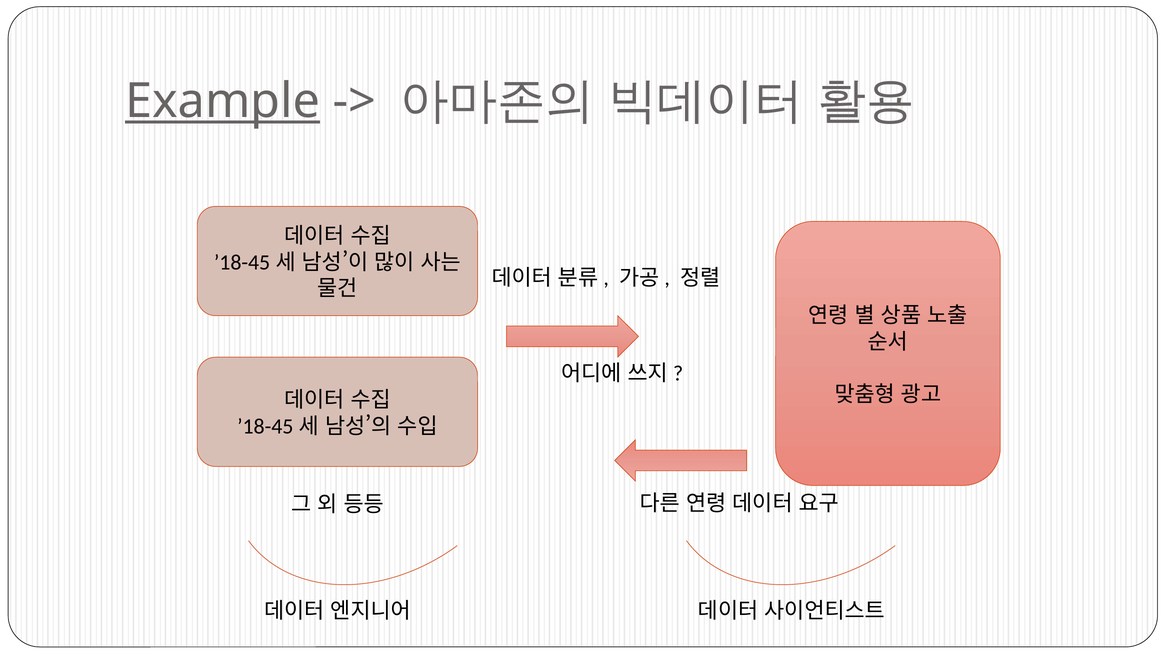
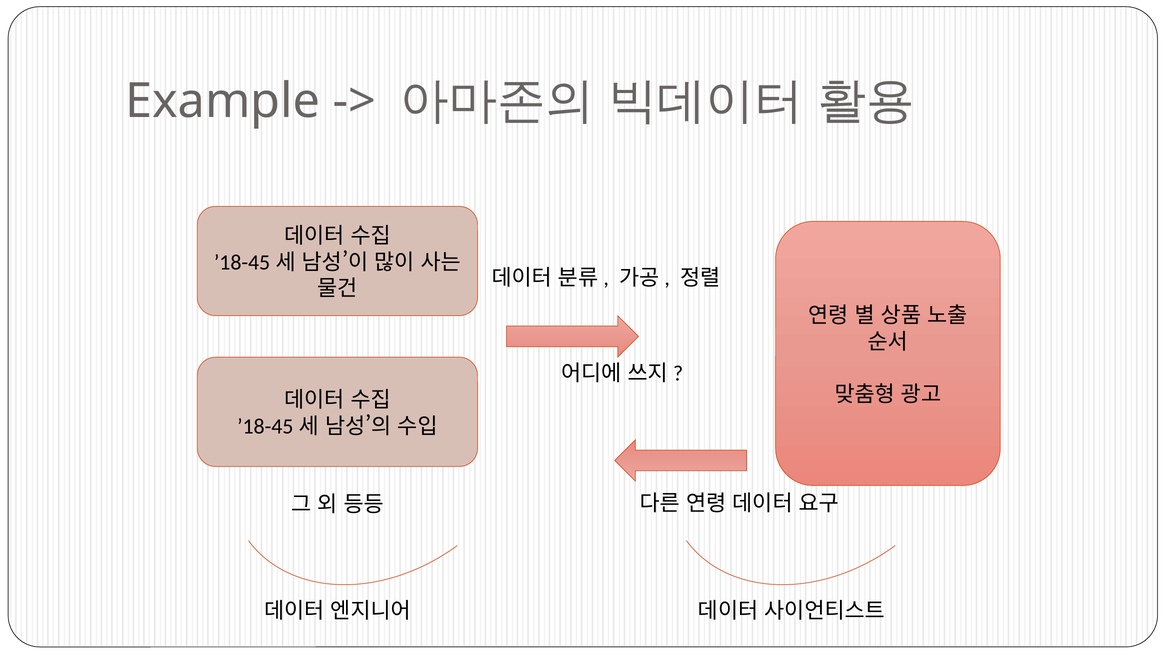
Example underline: present -> none
